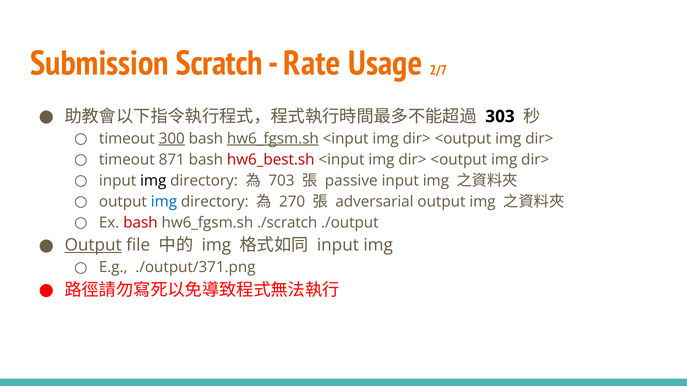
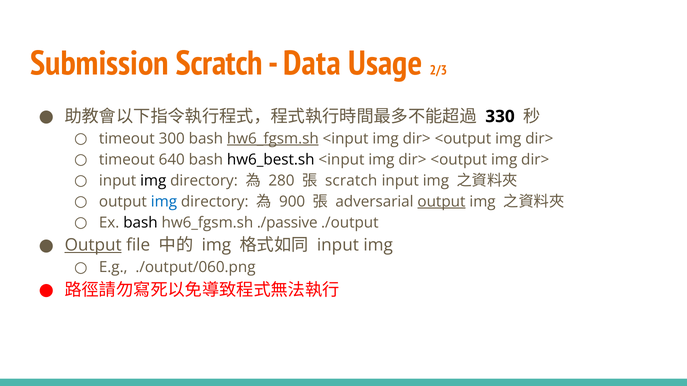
Rate: Rate -> Data
2/7: 2/7 -> 2/3
303: 303 -> 330
300 underline: present -> none
871: 871 -> 640
hw6_best.sh colour: red -> black
703: 703 -> 280
passive at (351, 181): passive -> scratch
270: 270 -> 900
output at (441, 202) underline: none -> present
bash at (140, 223) colour: red -> black
./scratch: ./scratch -> ./passive
./output/371.png: ./output/371.png -> ./output/060.png
